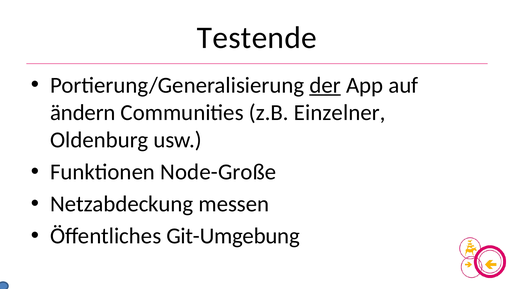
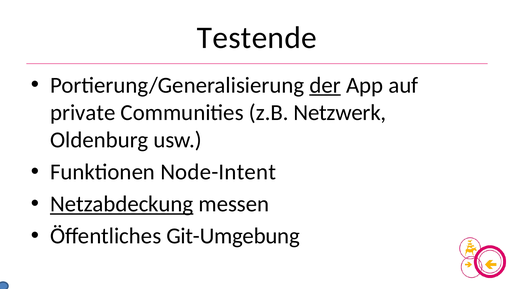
ändern: ändern -> private
Einzelner: Einzelner -> Netzwerk
Node-Große: Node-Große -> Node-Intent
Netzabdeckung underline: none -> present
